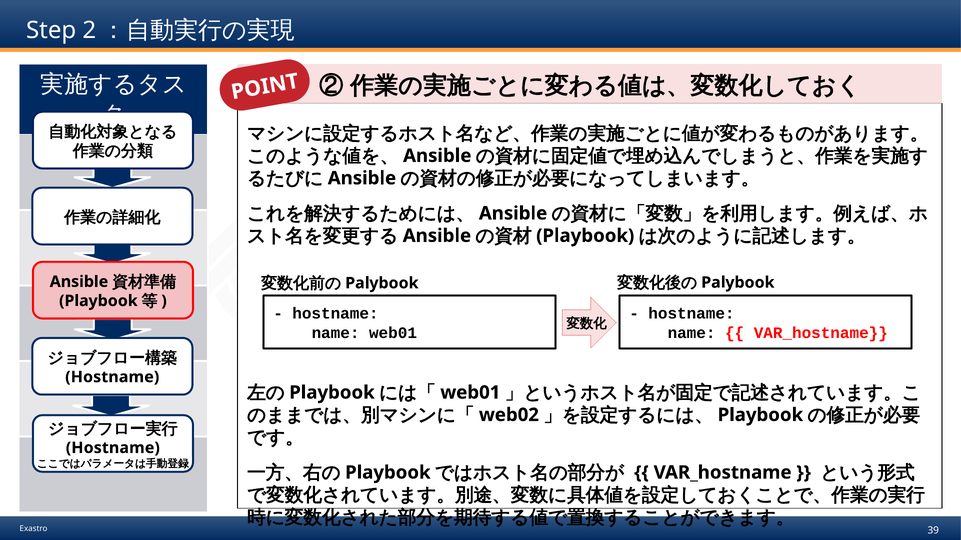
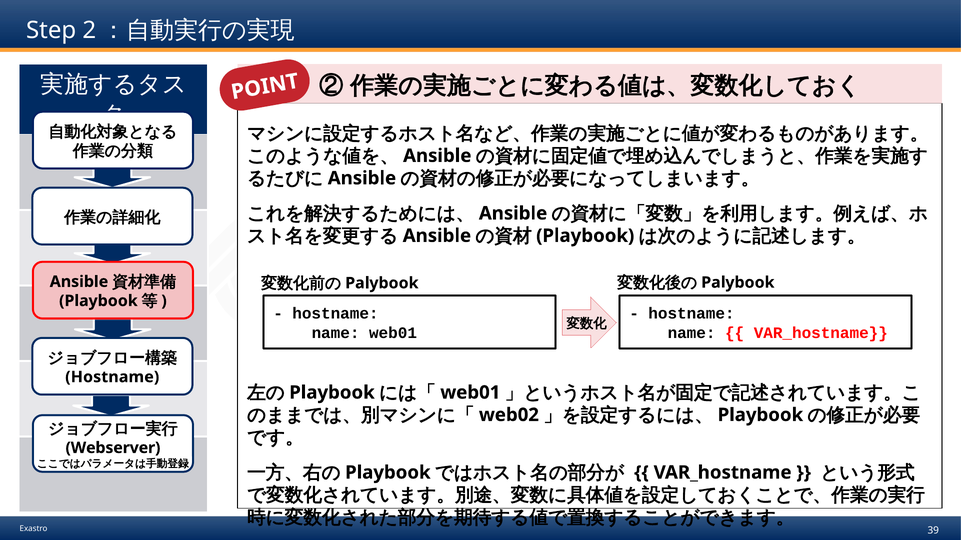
Hostname at (113, 448): Hostname -> Webserver
